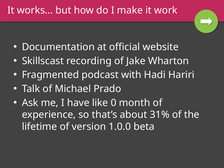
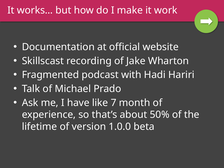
0: 0 -> 7
31%: 31% -> 50%
